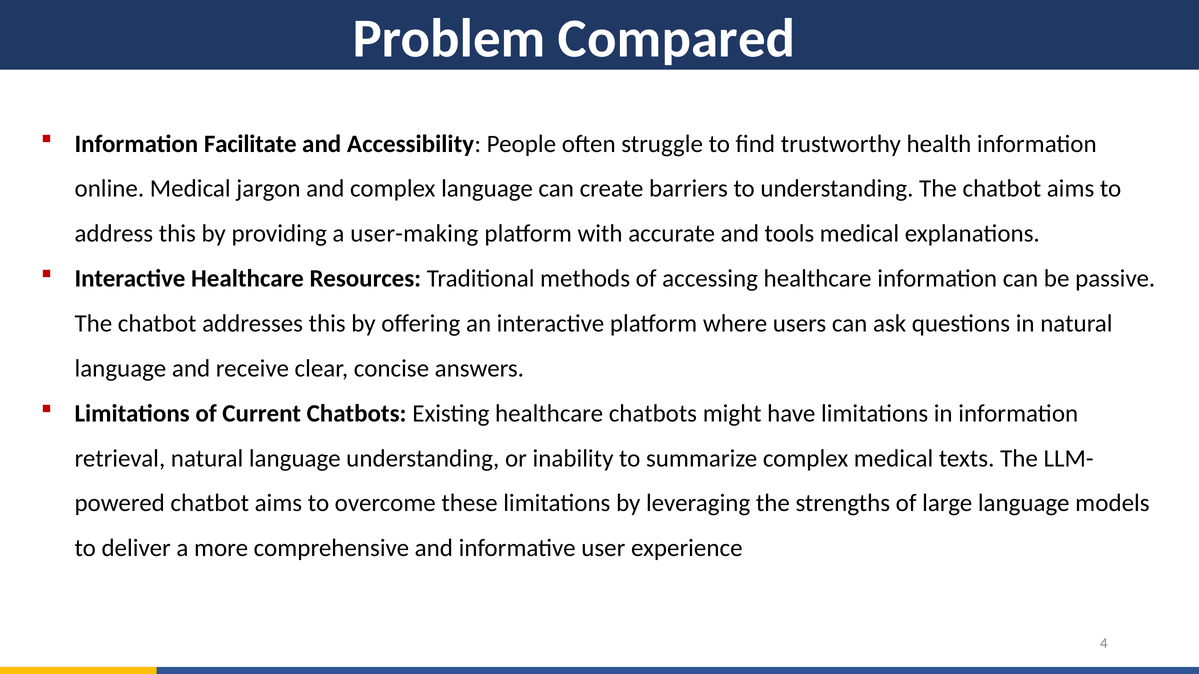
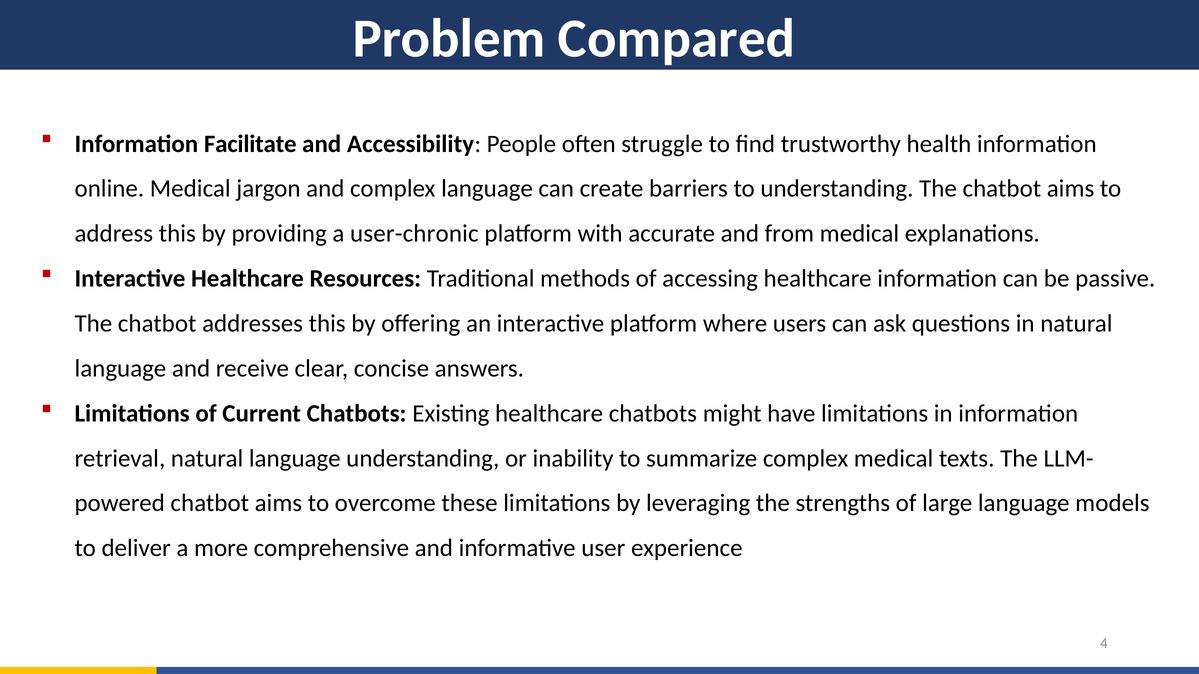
user-making: user-making -> user-chronic
tools: tools -> from
